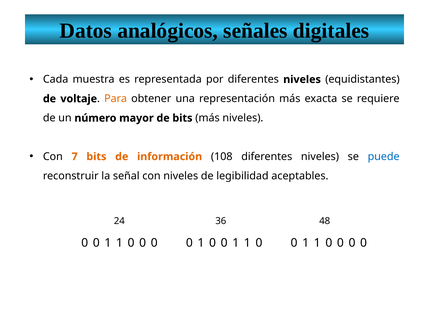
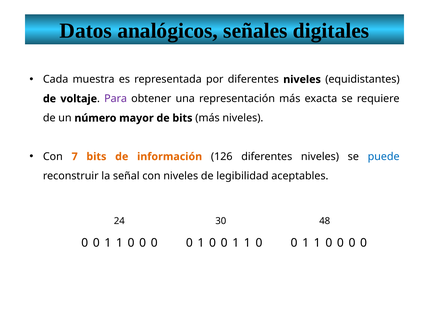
Para colour: orange -> purple
108: 108 -> 126
36: 36 -> 30
